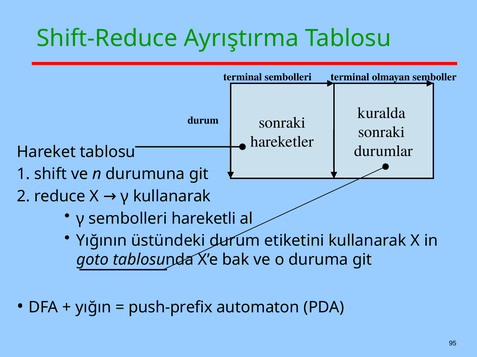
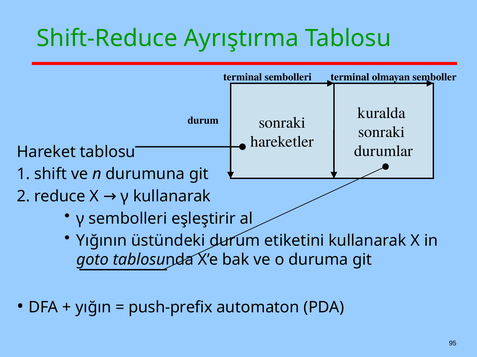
hareketli: hareketli -> eşleştirir
